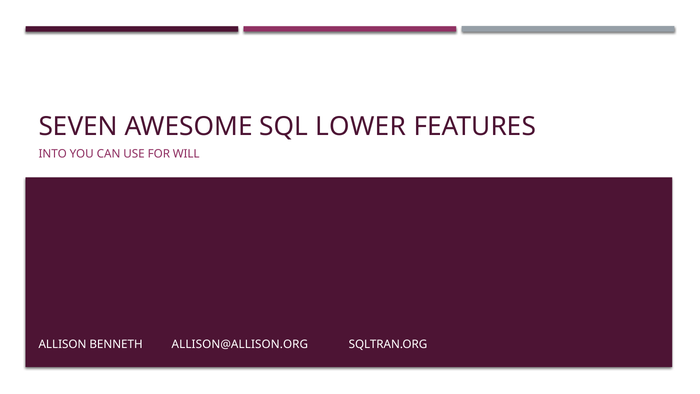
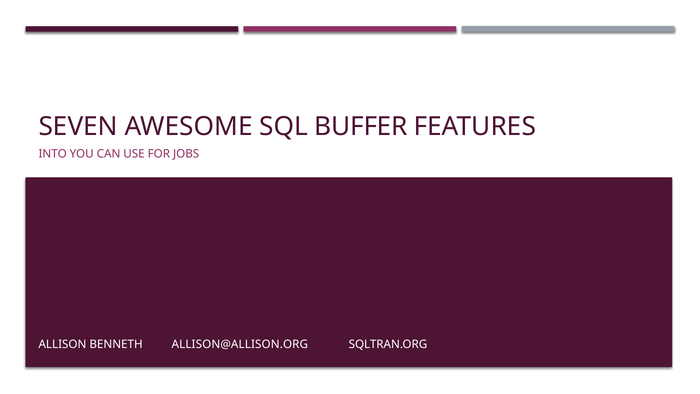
LOWER: LOWER -> BUFFER
WILL: WILL -> JOBS
